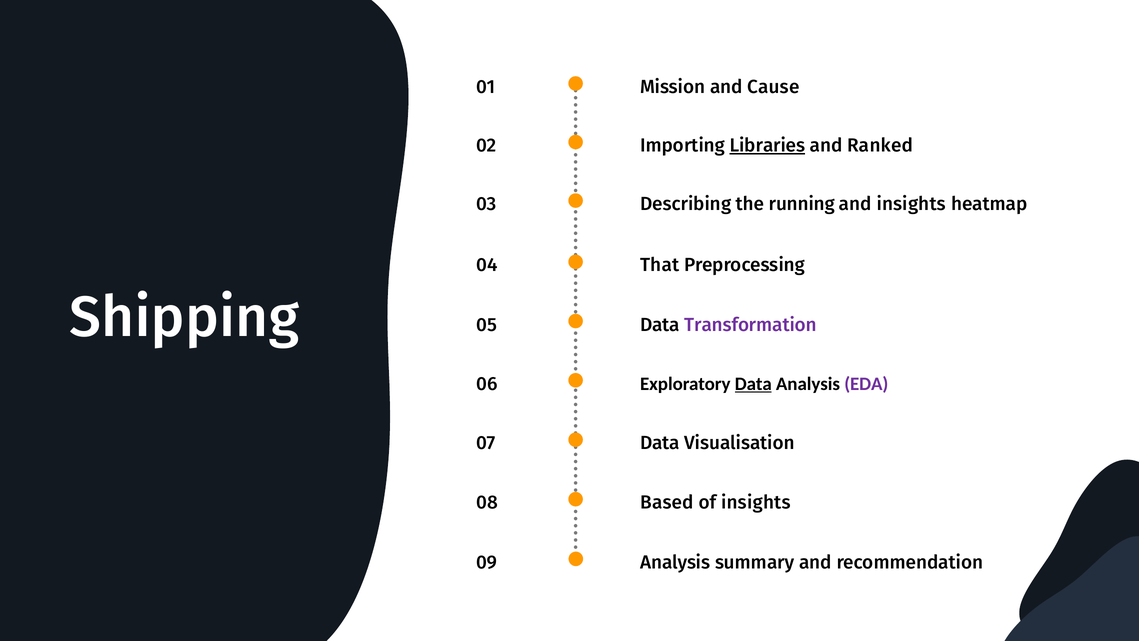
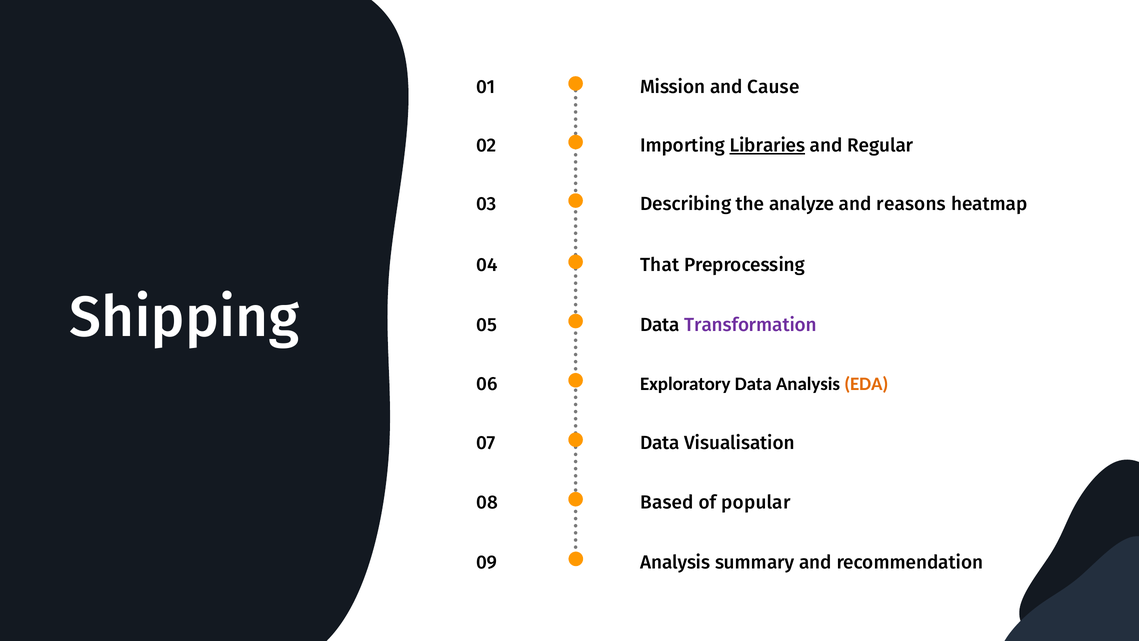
Ranked: Ranked -> Regular
running: running -> analyze
and insights: insights -> reasons
Data at (753, 384) underline: present -> none
EDA colour: purple -> orange
of insights: insights -> popular
